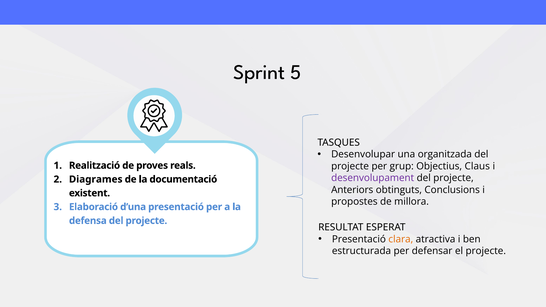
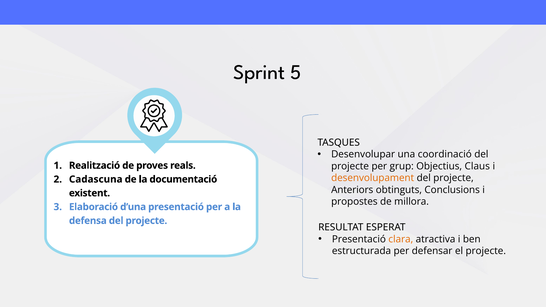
organitzada: organitzada -> coordinació
desenvolupament colour: purple -> orange
Diagrames: Diagrames -> Cadascuna
